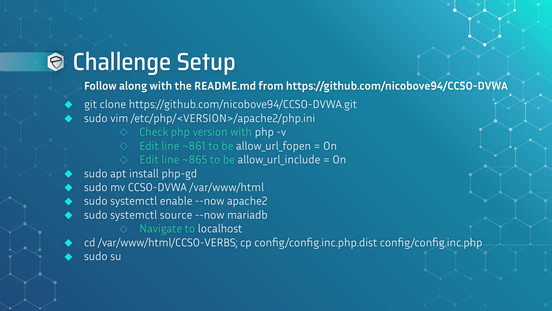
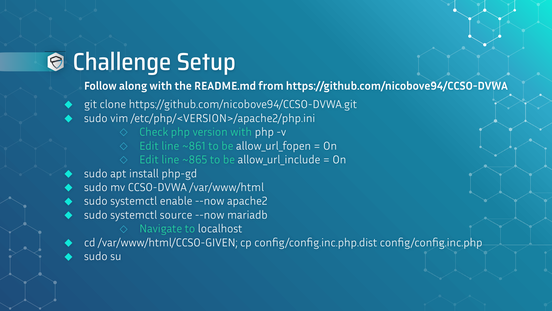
/var/www/html/CCSO-VERBS: /var/www/html/CCSO-VERBS -> /var/www/html/CCSO-GIVEN
